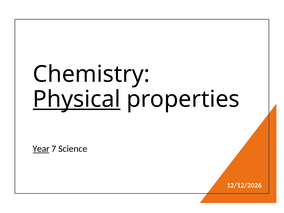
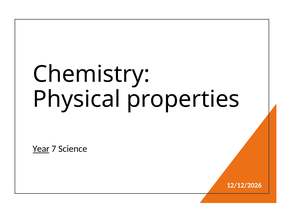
Physical underline: present -> none
